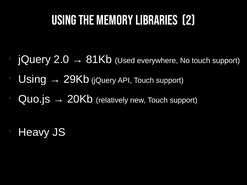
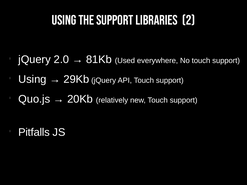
the memory: memory -> support
Heavy: Heavy -> Pitfalls
